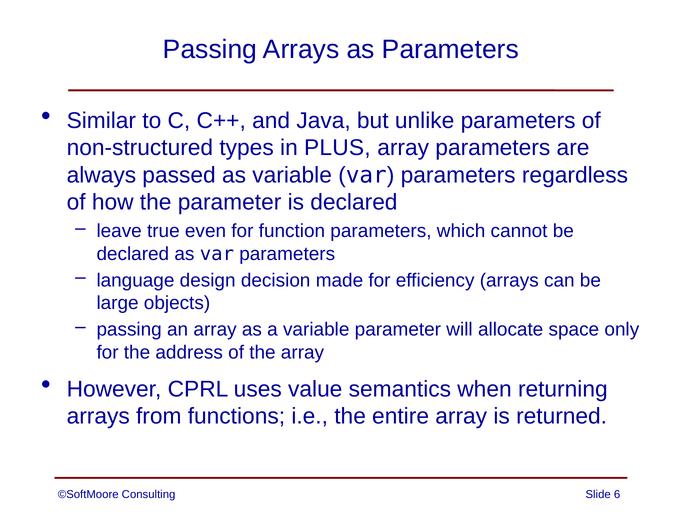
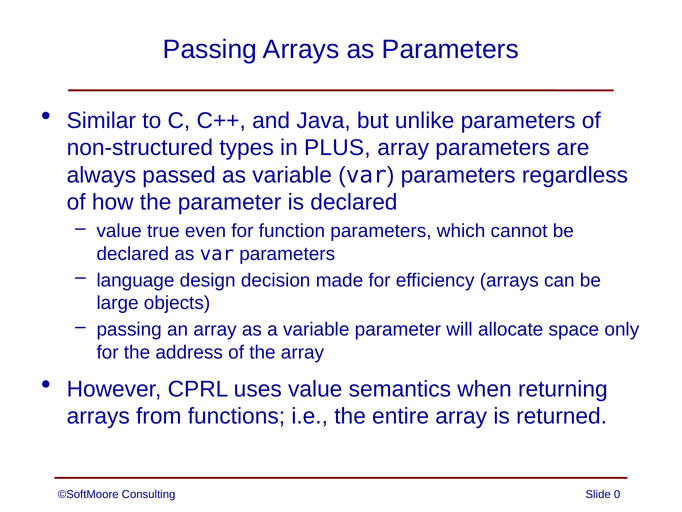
leave at (119, 231): leave -> value
6: 6 -> 0
